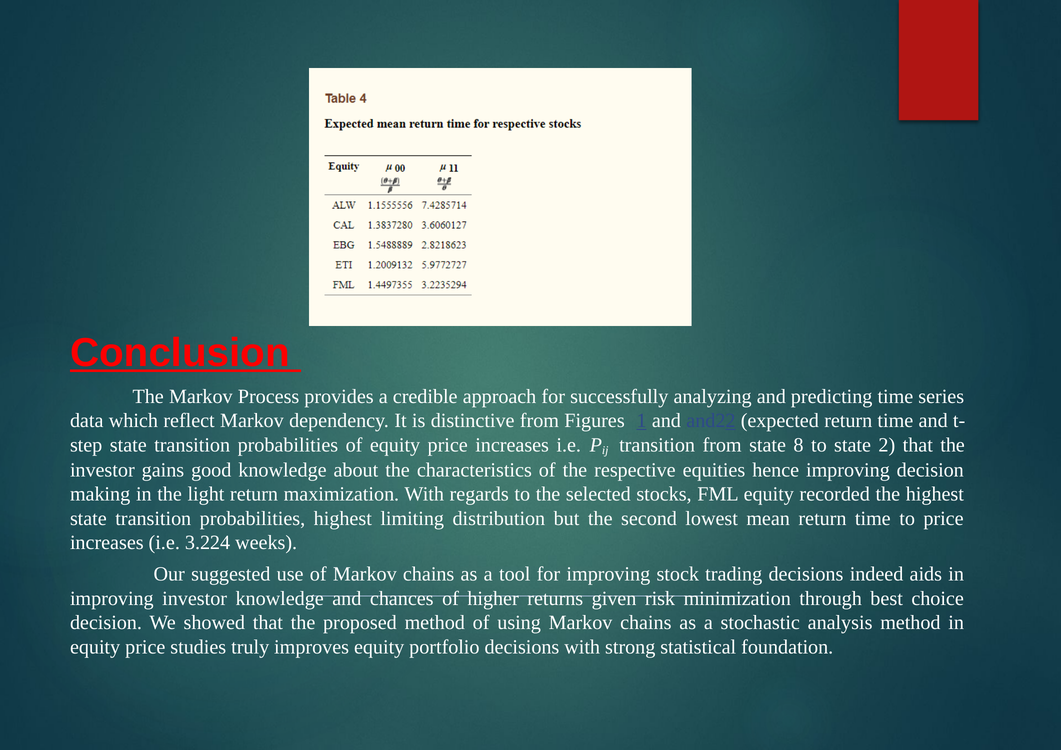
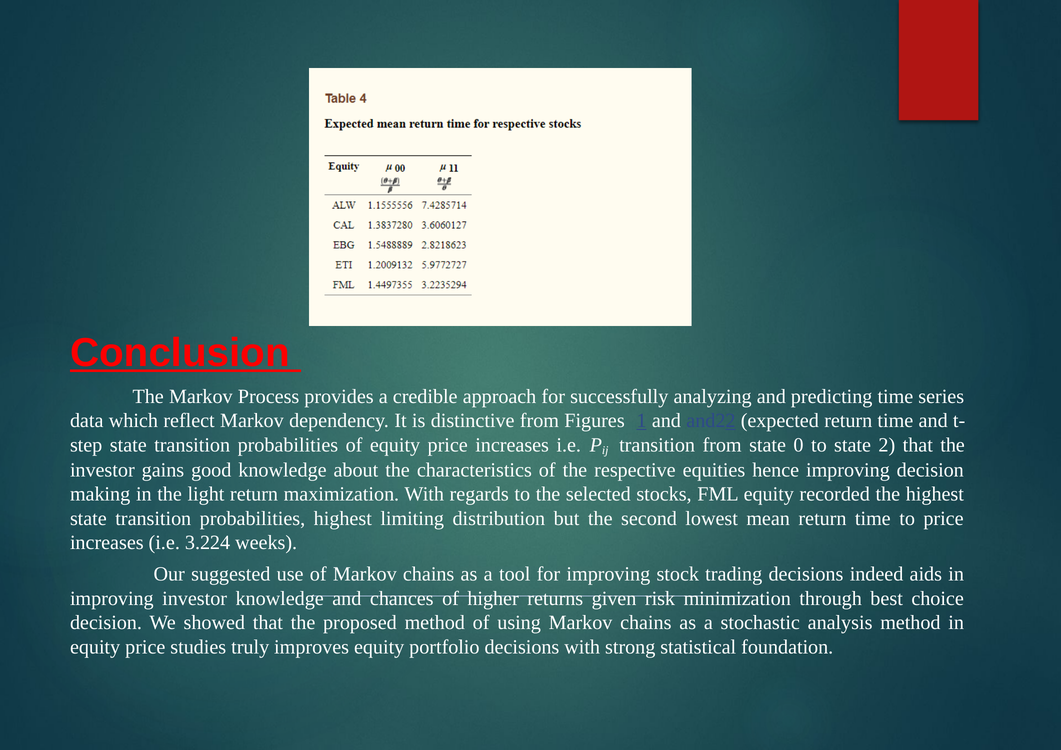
8: 8 -> 0
